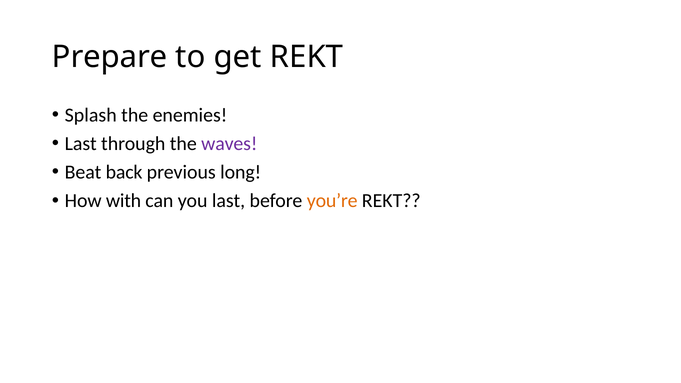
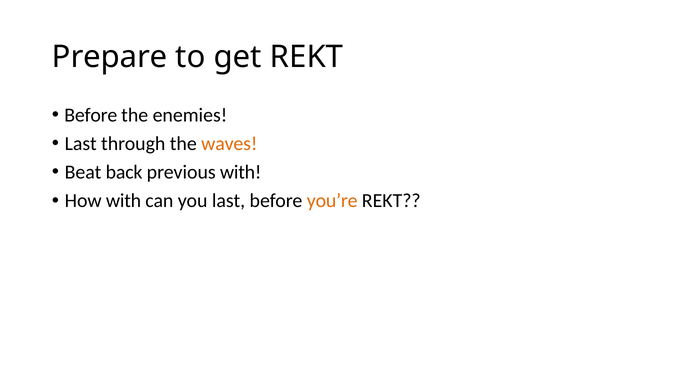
Splash at (91, 115): Splash -> Before
waves colour: purple -> orange
previous long: long -> with
